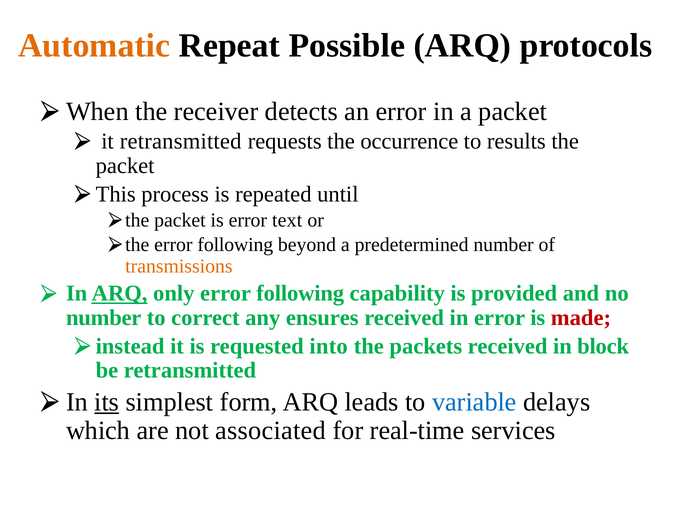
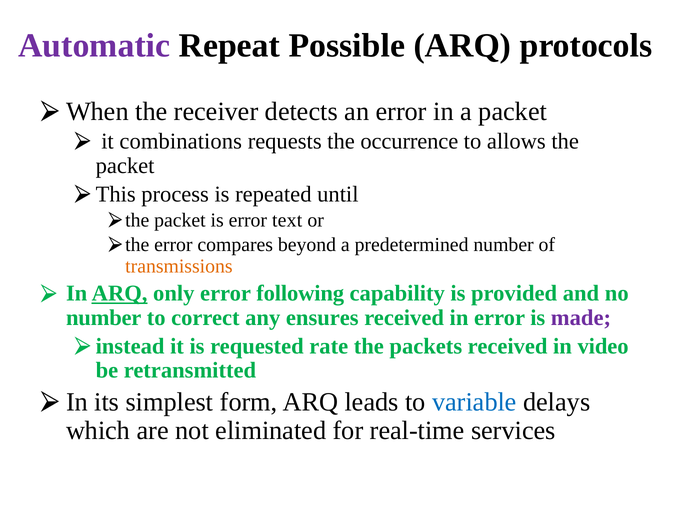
Automatic colour: orange -> purple
it retransmitted: retransmitted -> combinations
results: results -> allows
following at (235, 245): following -> compares
made colour: red -> purple
into: into -> rate
block: block -> video
its underline: present -> none
associated: associated -> eliminated
